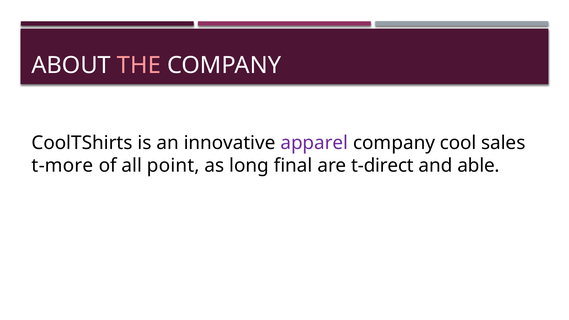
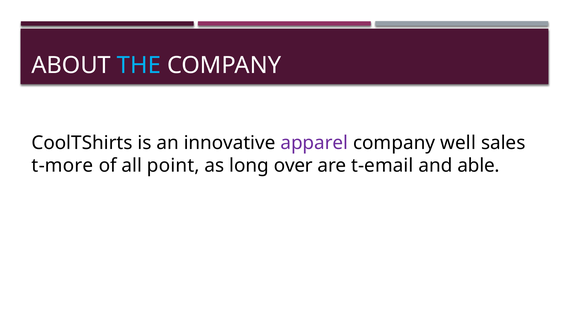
THE colour: pink -> light blue
cool: cool -> well
final: final -> over
t-direct: t-direct -> t-email
